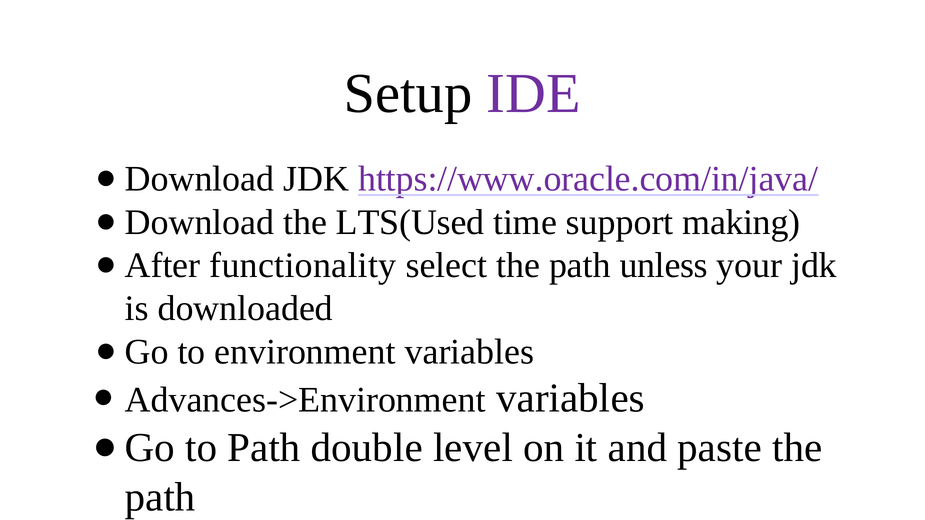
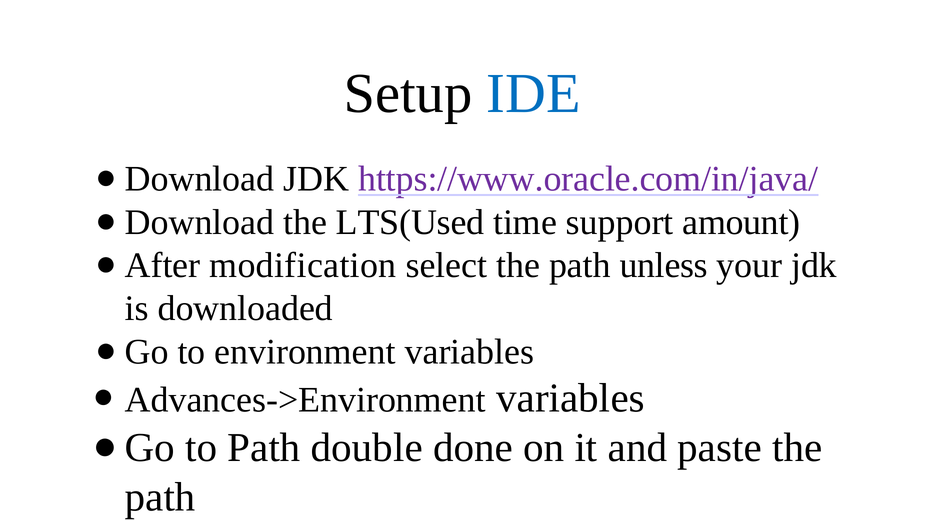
IDE colour: purple -> blue
making: making -> amount
functionality: functionality -> modification
level: level -> done
